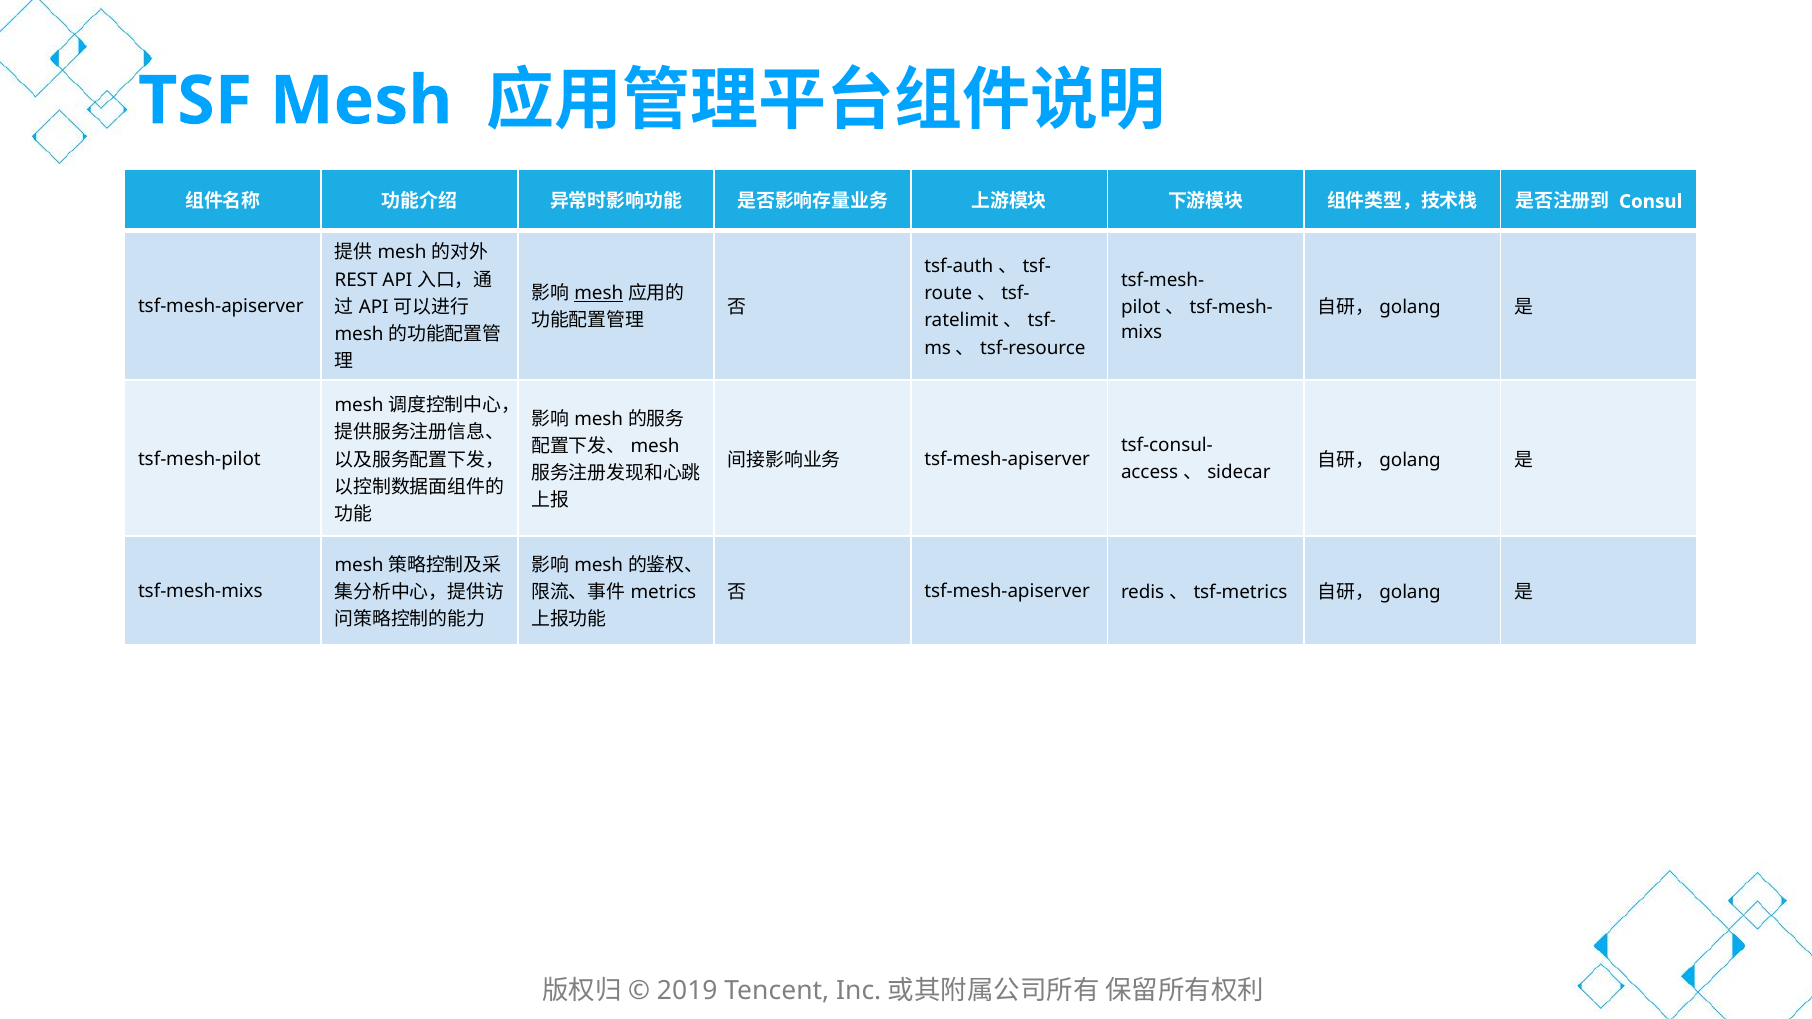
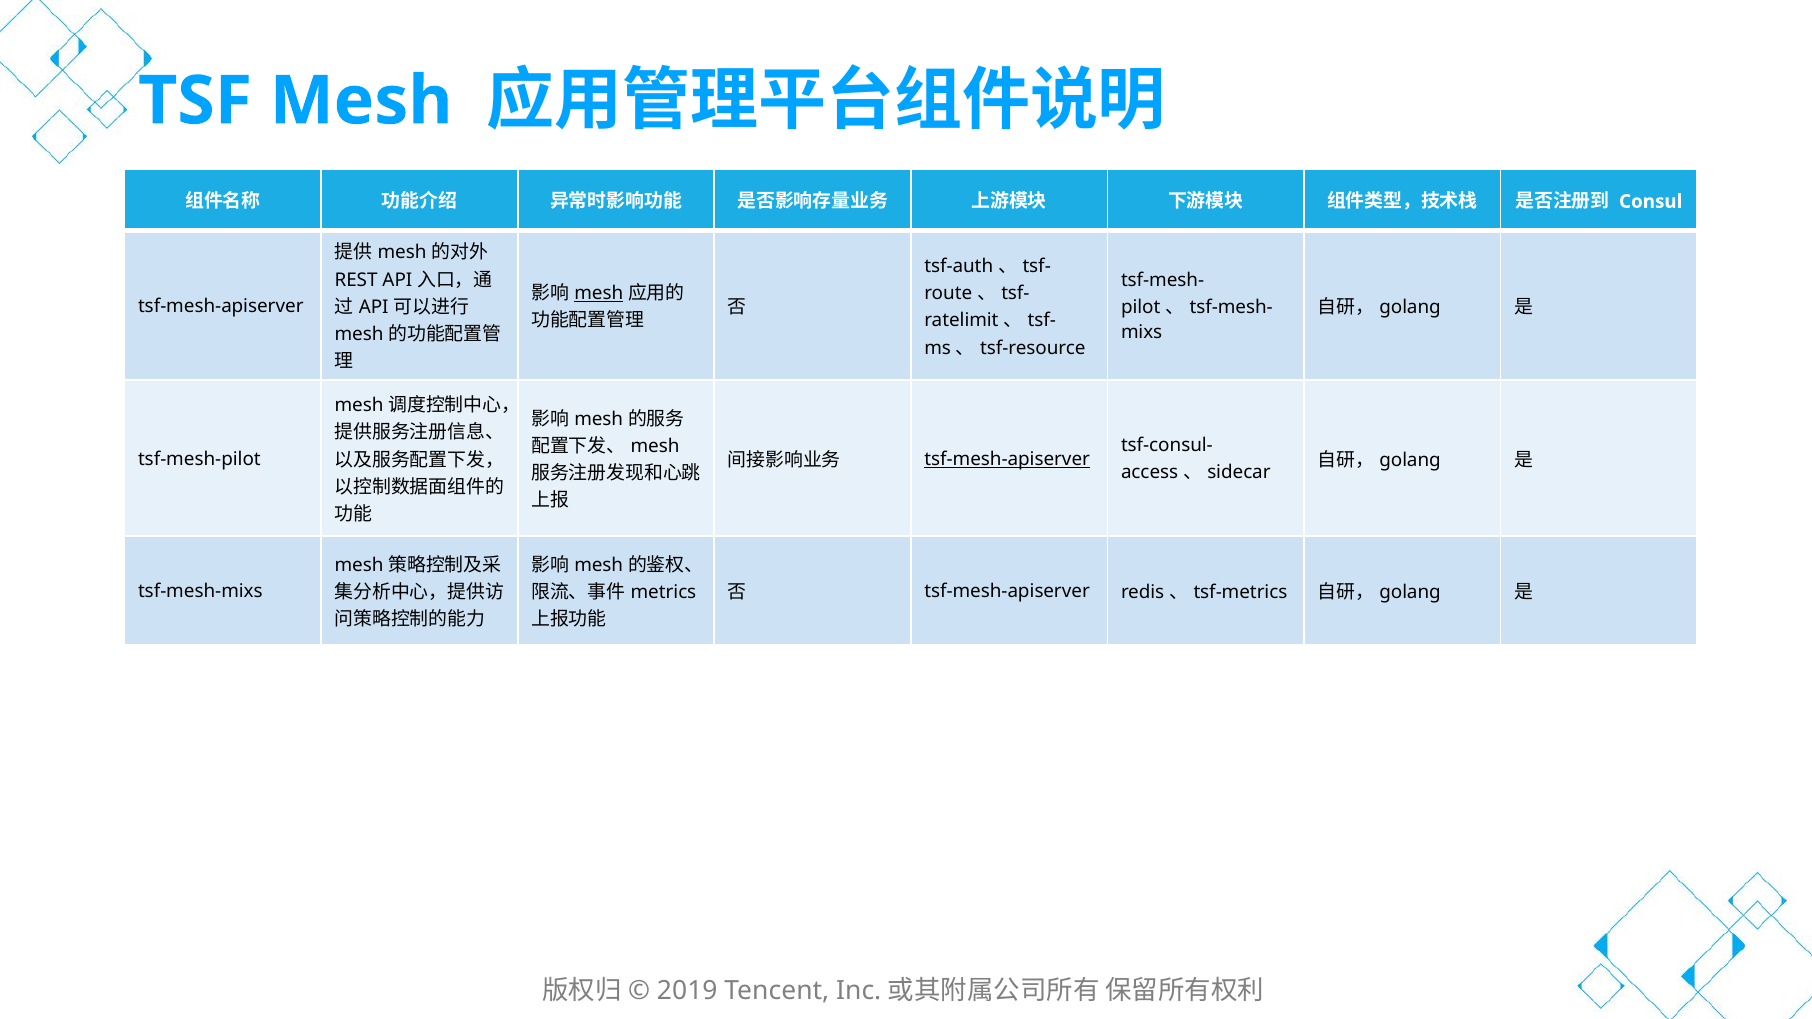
tsf-mesh-apiserver at (1007, 459) underline: none -> present
